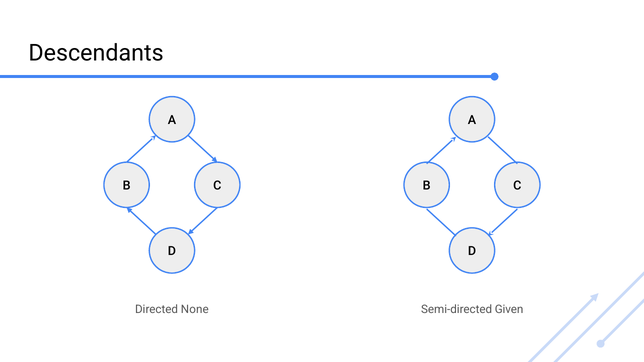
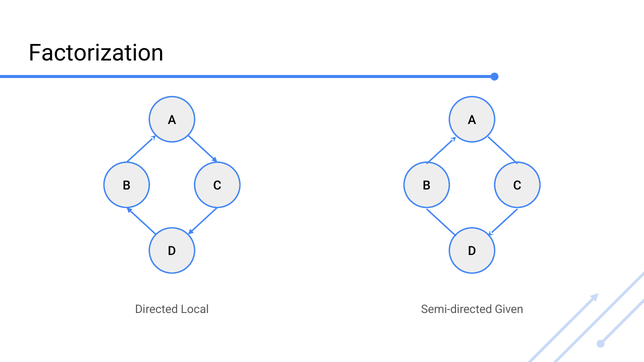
Descendants: Descendants -> Factorization
None: None -> Local
